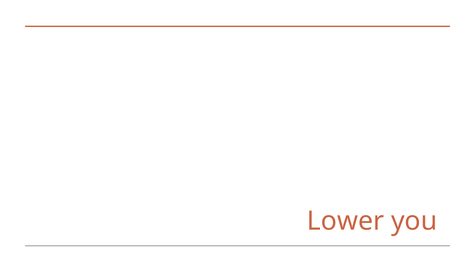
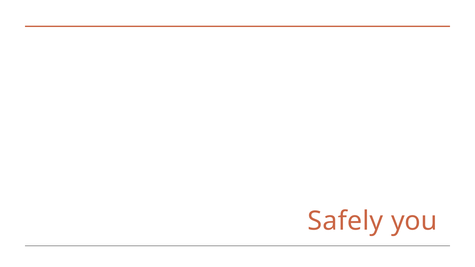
Lower: Lower -> Safely
